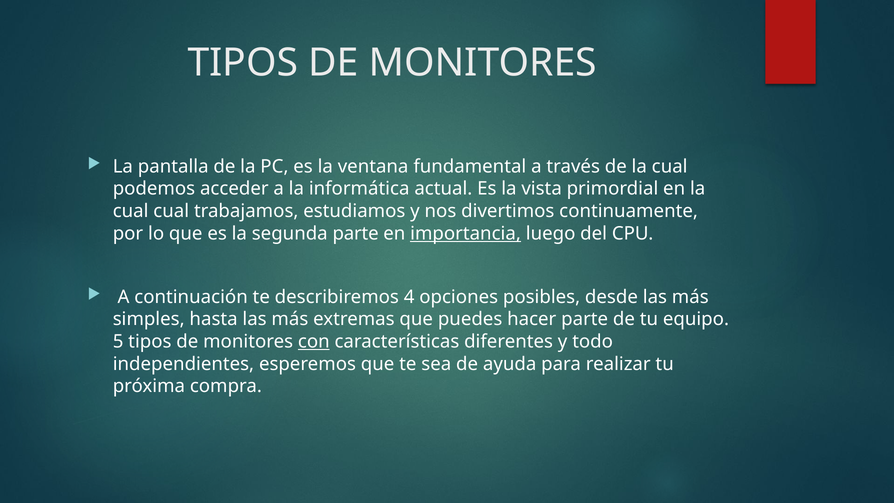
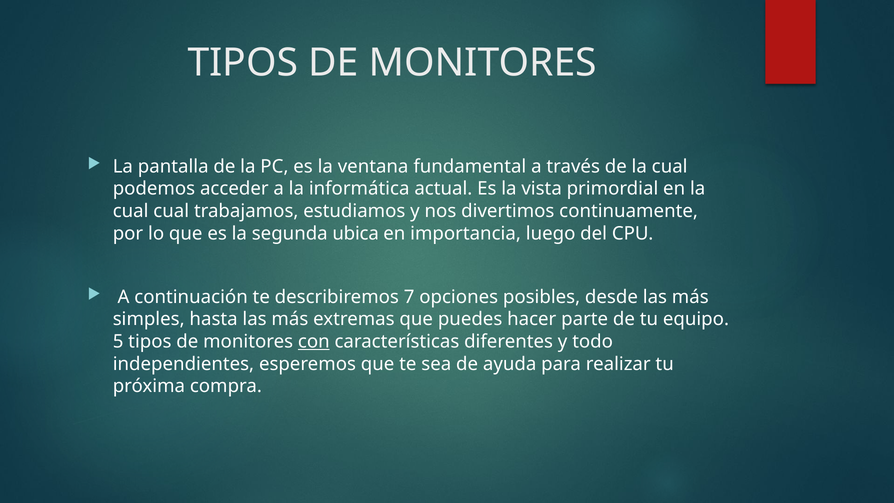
segunda parte: parte -> ubica
importancia underline: present -> none
4: 4 -> 7
